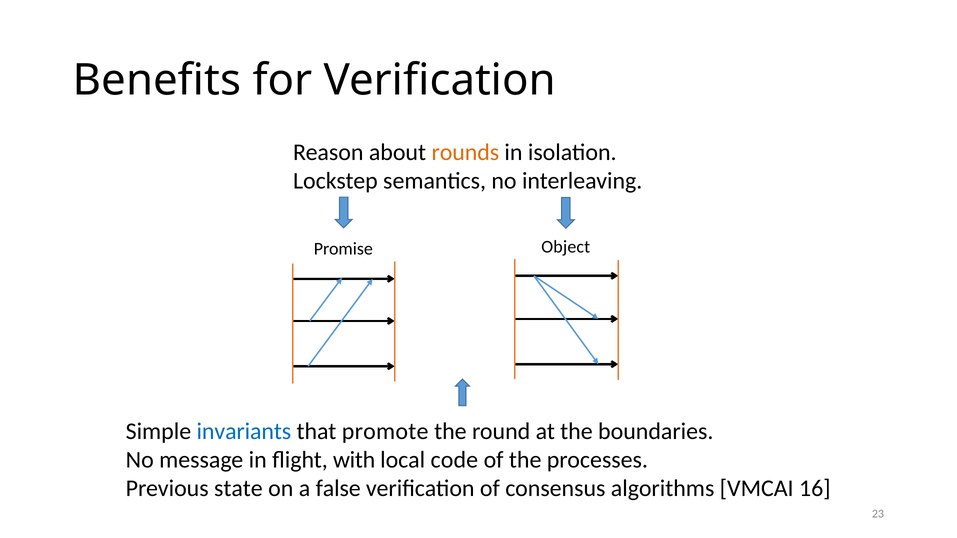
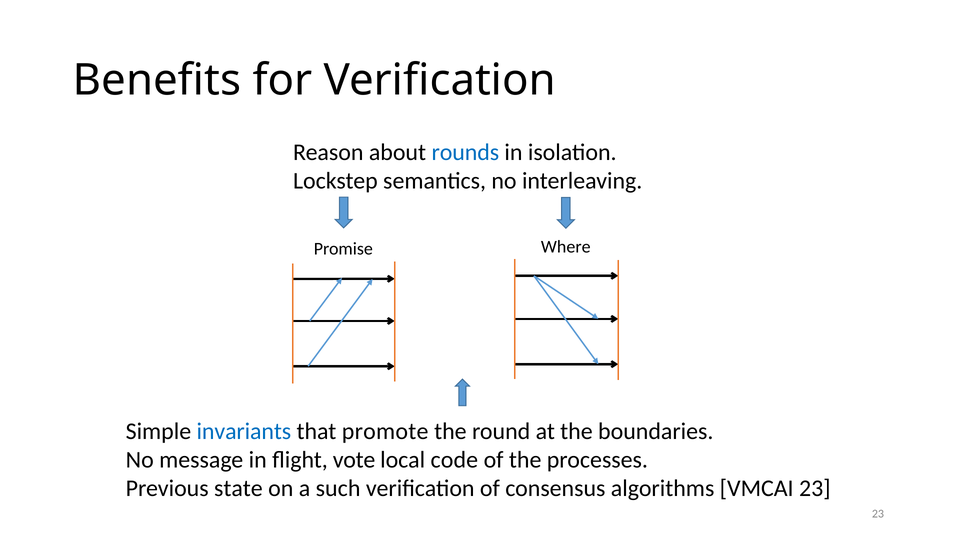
rounds colour: orange -> blue
Object: Object -> Where
with: with -> vote
false: false -> such
VMCAI 16: 16 -> 23
